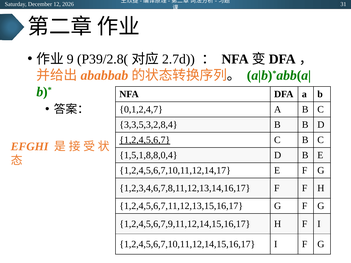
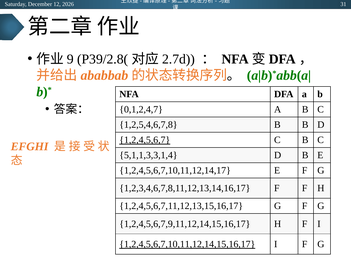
3,3,5,3,2,8,4: 3,3,5,3,2,8,4 -> 1,2,5,4,6,7,8
1,5,1,8,8,0,4: 1,5,1,8,8,0,4 -> 5,1,1,3,3,1,4
1,2,4,5,6,7,10,11,12,14,15,16,17 underline: none -> present
